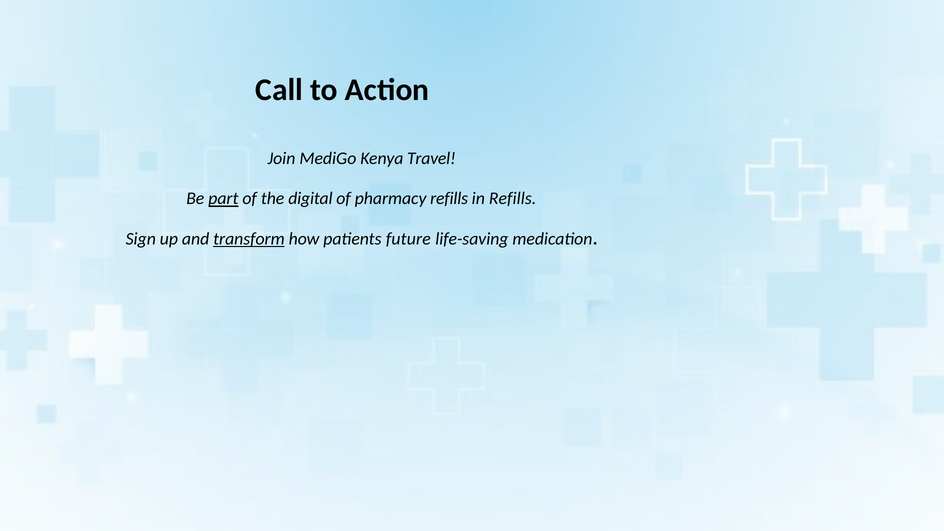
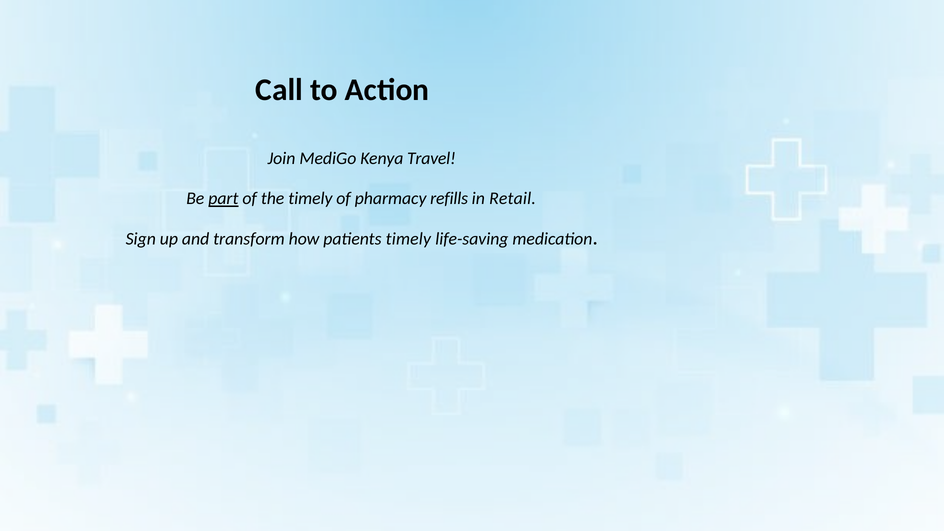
the digital: digital -> timely
in Refills: Refills -> Retail
transform underline: present -> none
patients future: future -> timely
